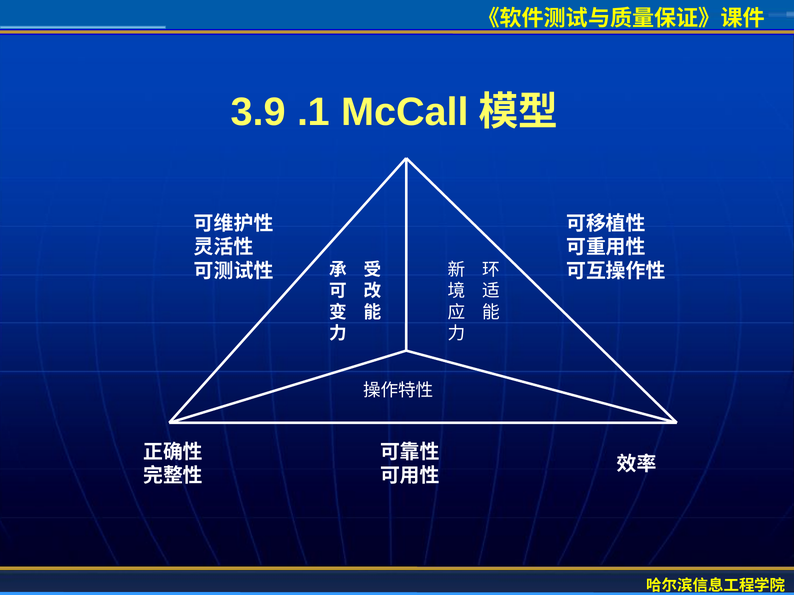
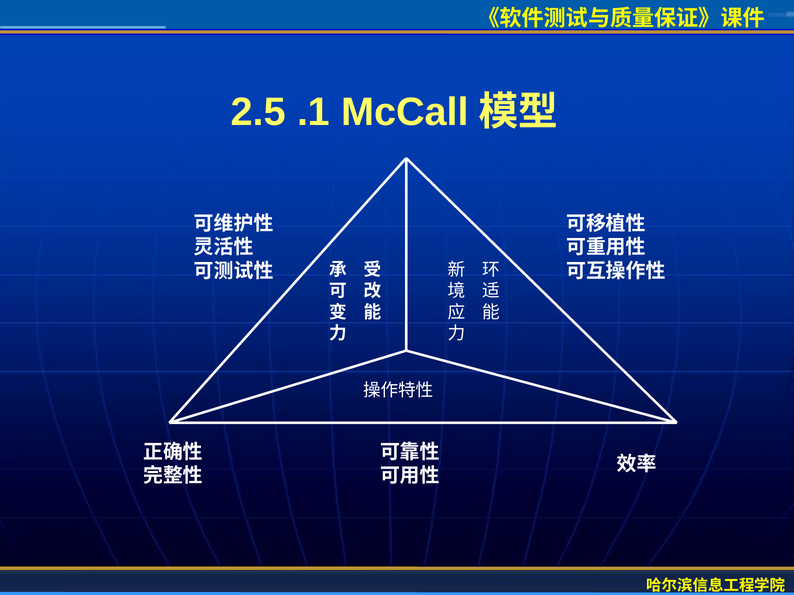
3.9: 3.9 -> 2.5
